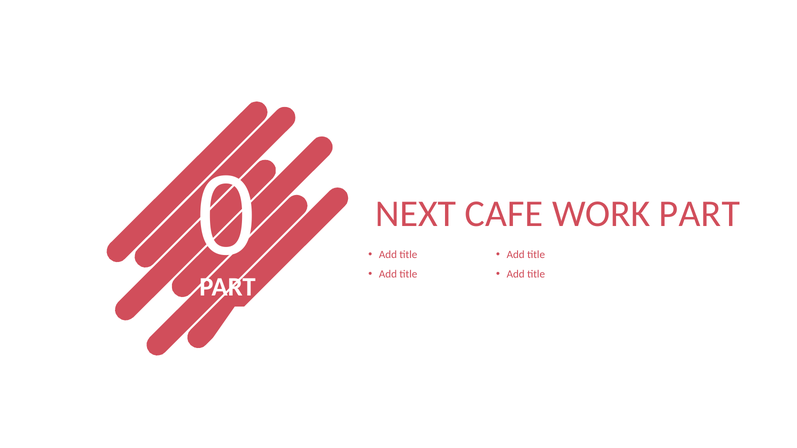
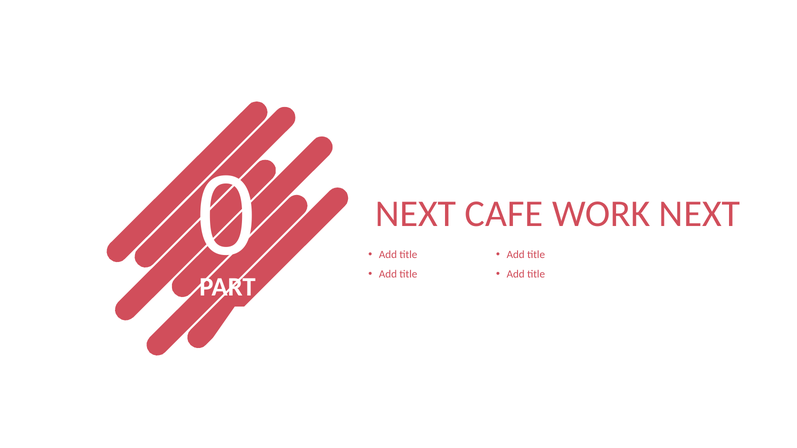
WORK PART: PART -> NEXT
